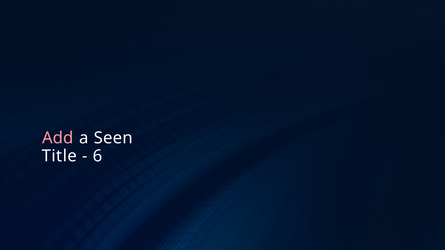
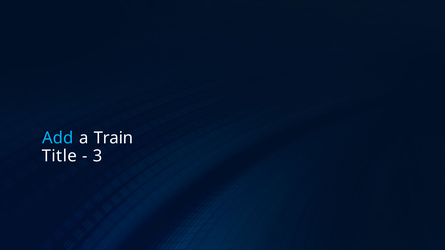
Add colour: pink -> light blue
Seen: Seen -> Train
6: 6 -> 3
